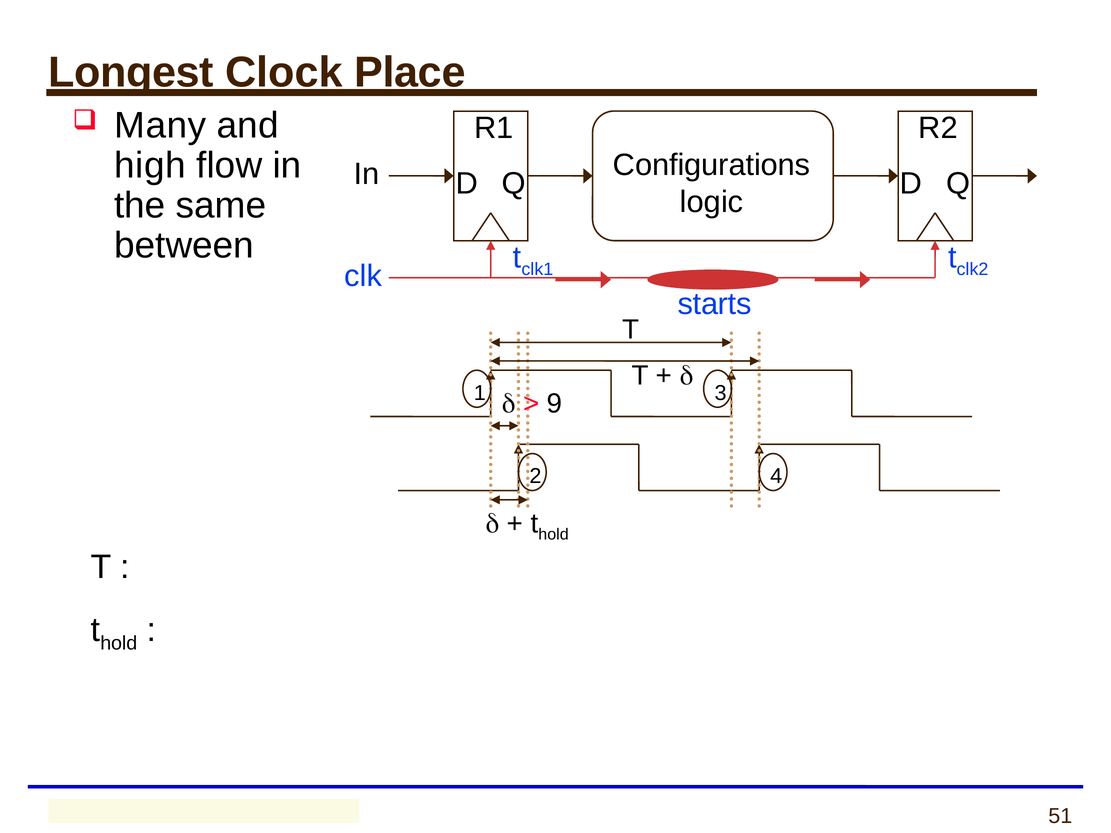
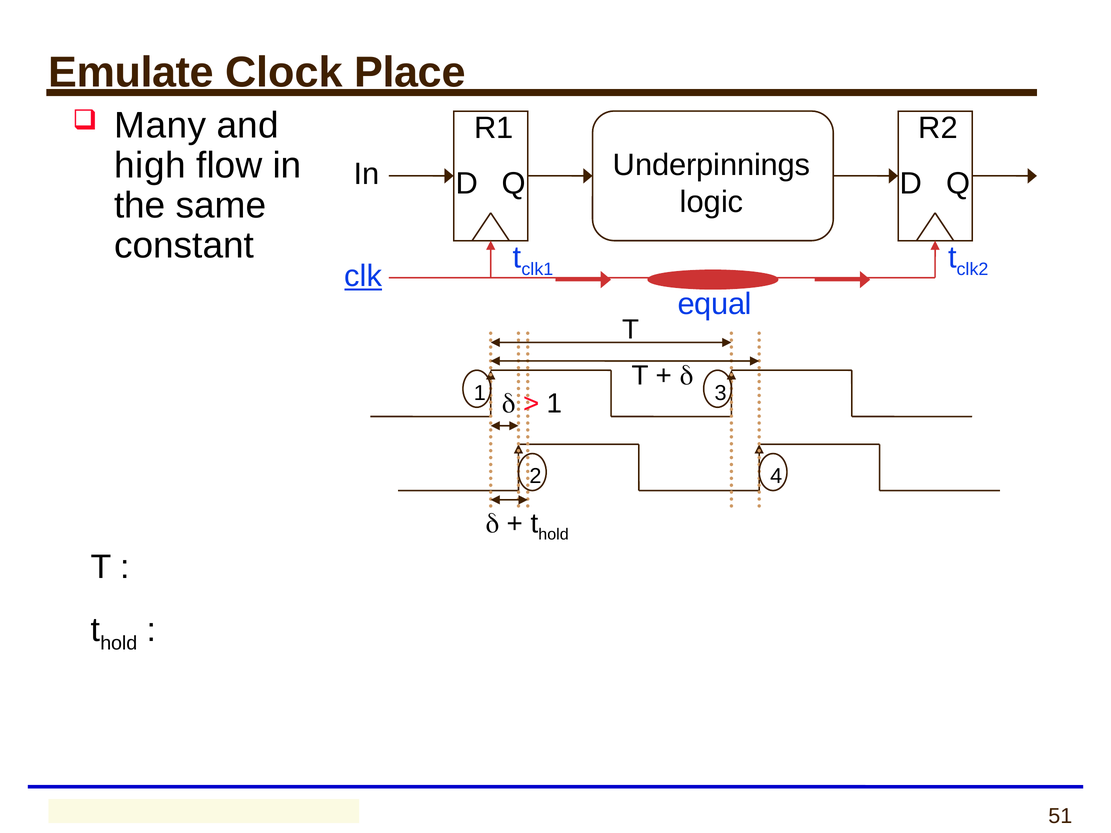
Longest: Longest -> Emulate
Configurations: Configurations -> Underpinnings
between: between -> constant
clk underline: none -> present
starts: starts -> equal
9 at (555, 404): 9 -> 1
